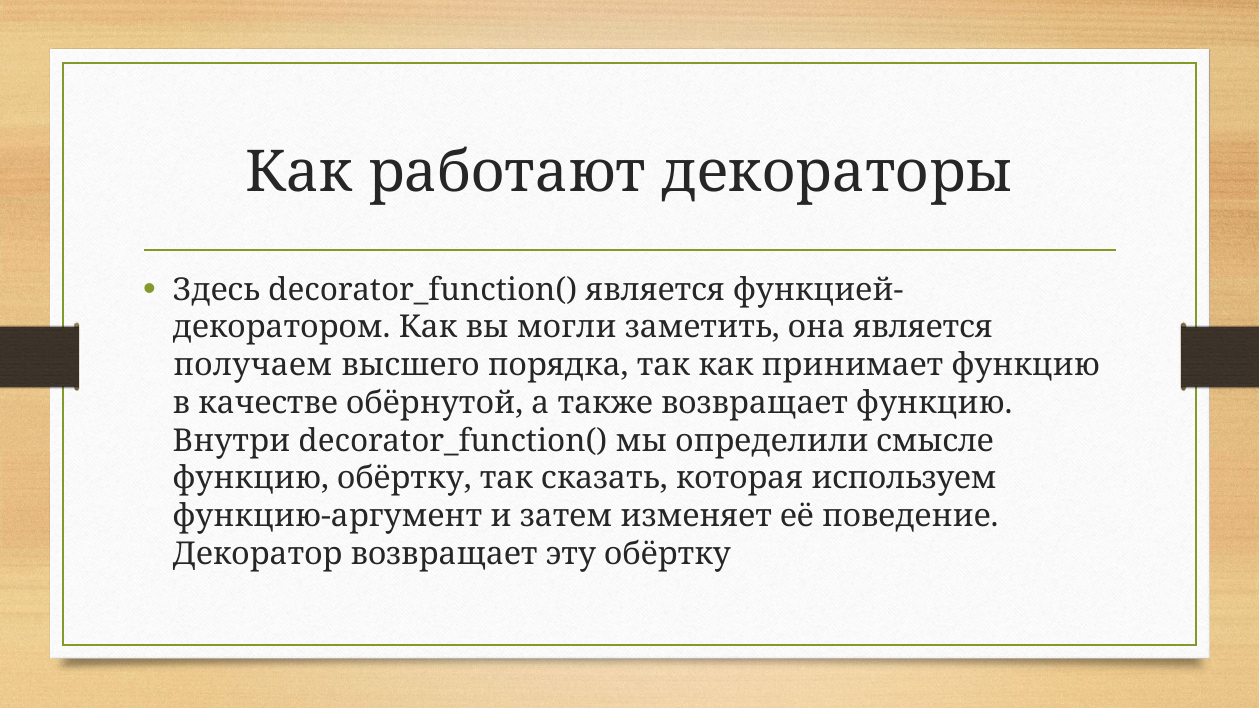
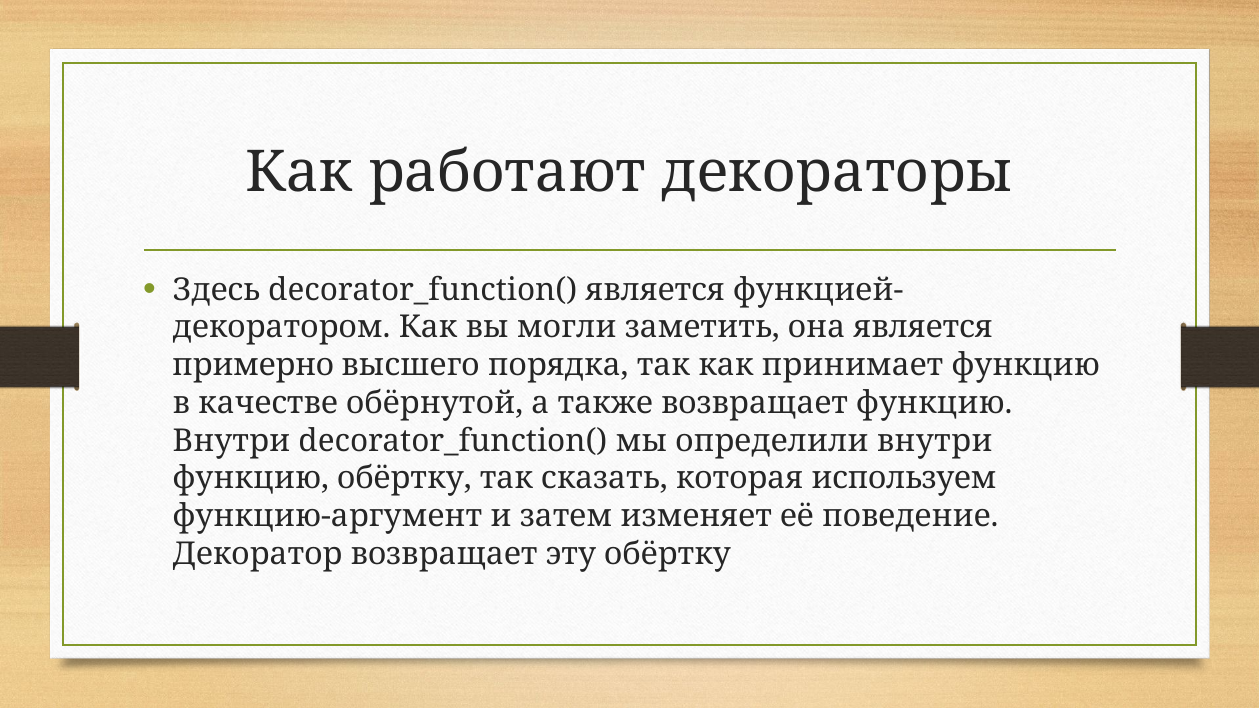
получаем: получаем -> примерно
определили смысле: смысле -> внутри
